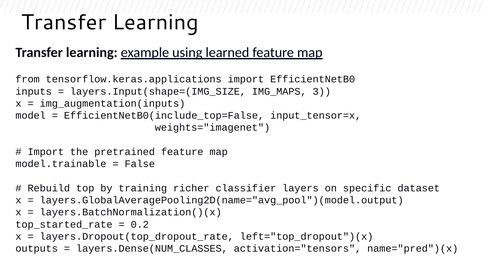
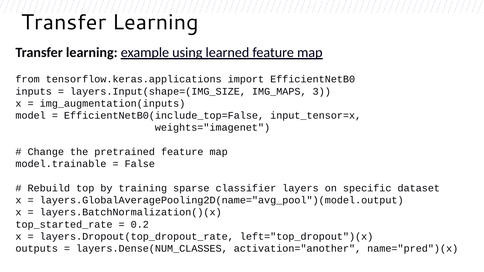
Import at (46, 152): Import -> Change
richer: richer -> sparse
activation="tensors: activation="tensors -> activation="another
